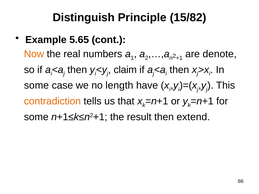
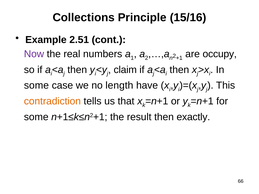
Distinguish: Distinguish -> Collections
15/82: 15/82 -> 15/16
5.65: 5.65 -> 2.51
Now colour: orange -> purple
denote: denote -> occupy
extend: extend -> exactly
